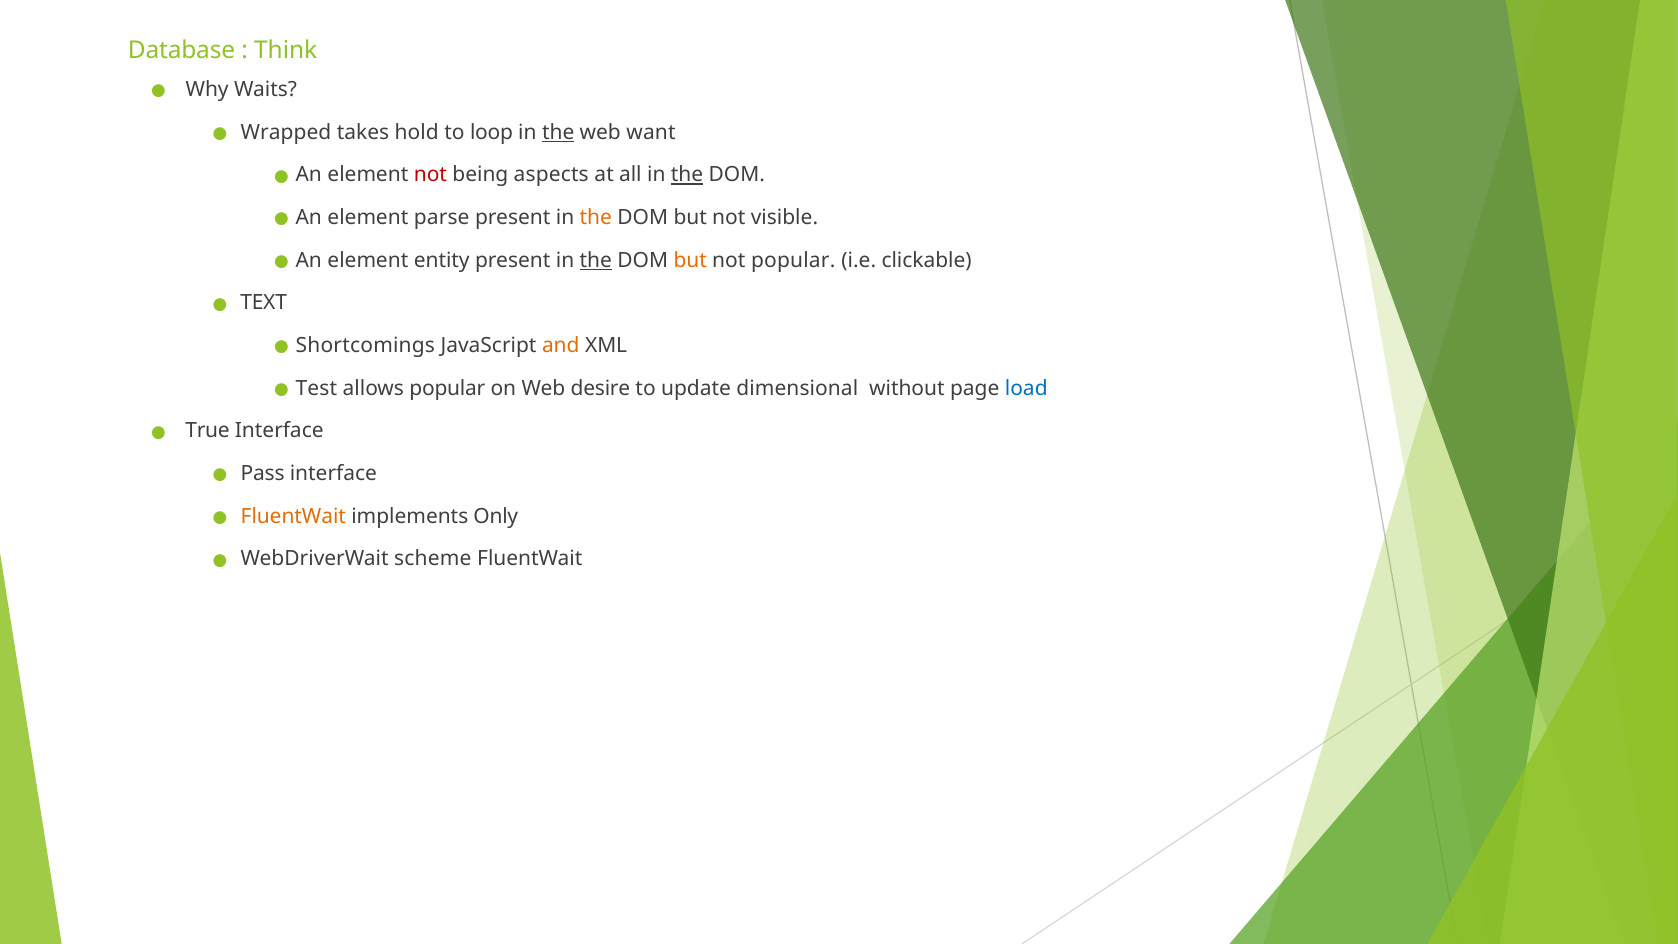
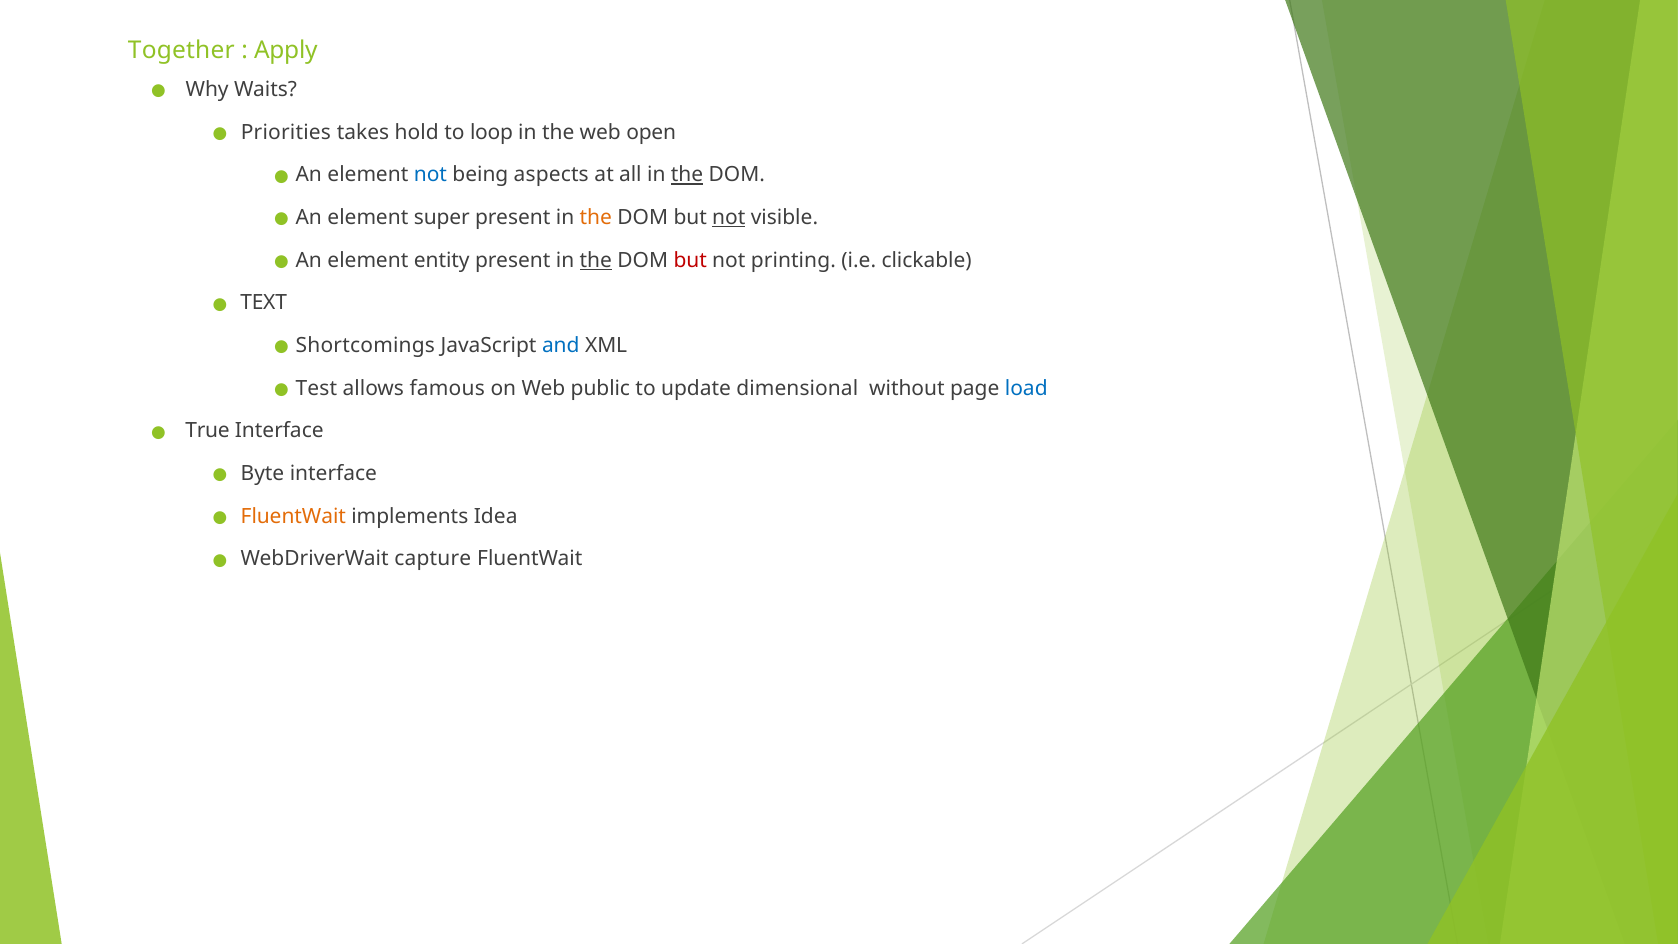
Database: Database -> Together
Think: Think -> Apply
Wrapped: Wrapped -> Priorities
the at (558, 132) underline: present -> none
want: want -> open
not at (430, 175) colour: red -> blue
parse: parse -> super
not at (729, 218) underline: none -> present
but at (690, 260) colour: orange -> red
not popular: popular -> printing
and colour: orange -> blue
allows popular: popular -> famous
desire: desire -> public
Pass: Pass -> Byte
Only: Only -> Idea
scheme: scheme -> capture
